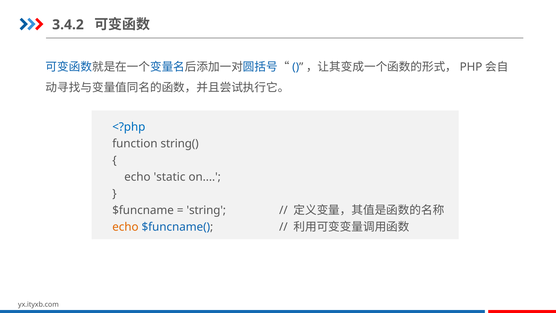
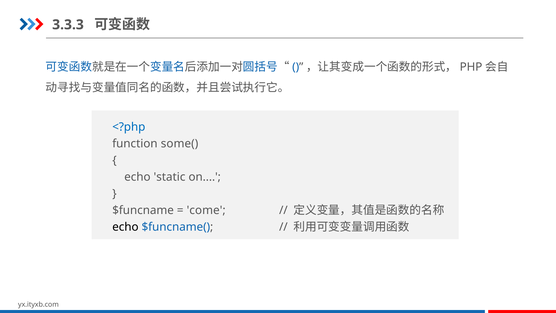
3.4.2: 3.4.2 -> 3.3.3
string(: string( -> some(
string: string -> come
echo at (125, 227) colour: orange -> black
